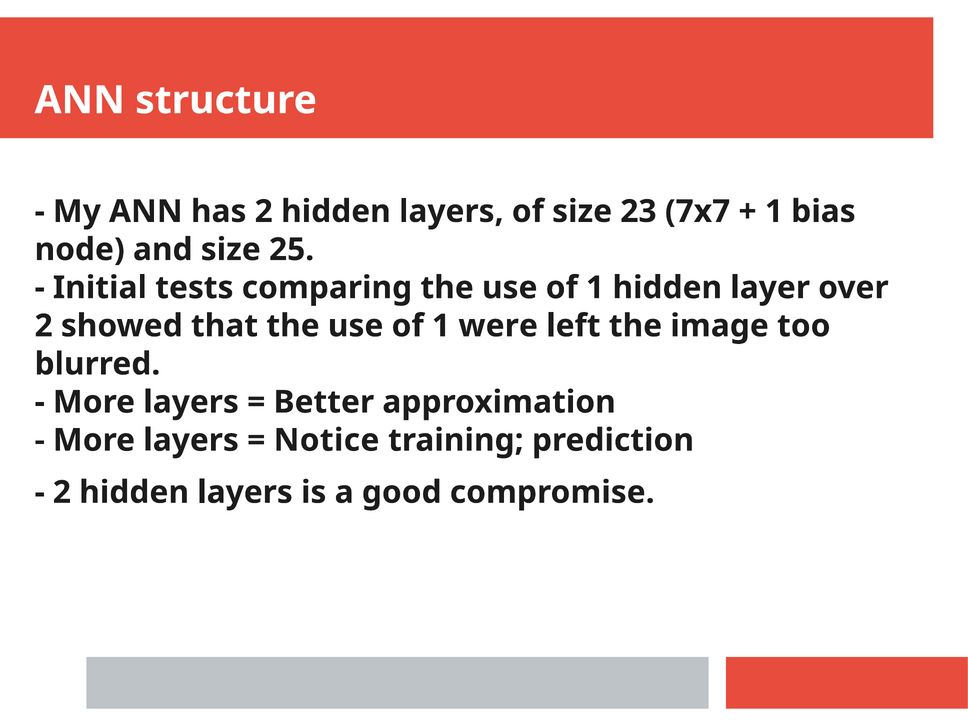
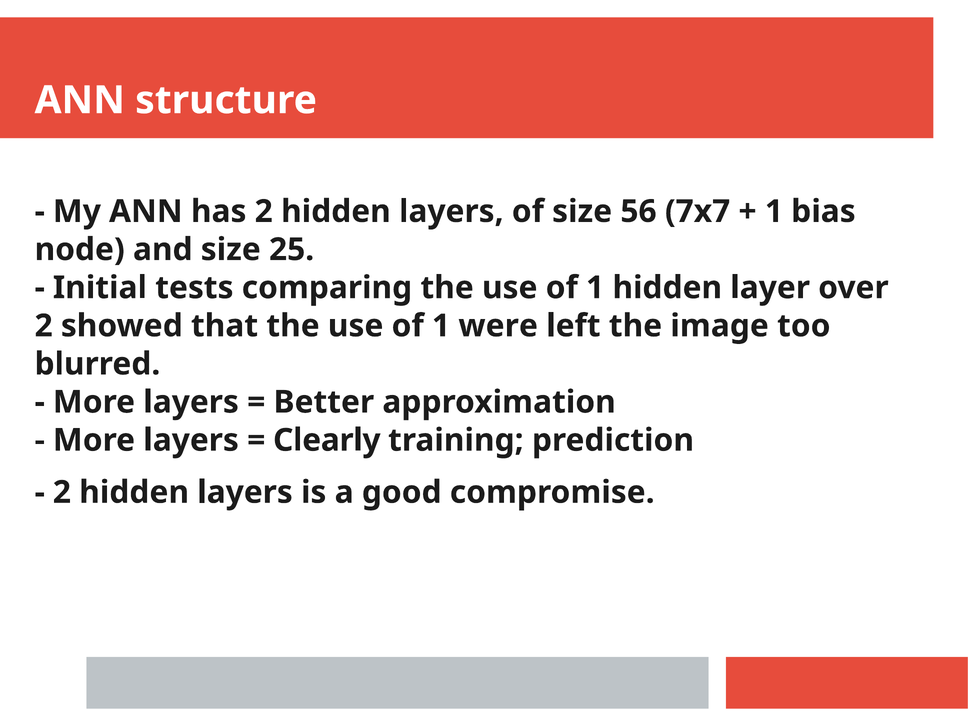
23: 23 -> 56
Notice: Notice -> Clearly
